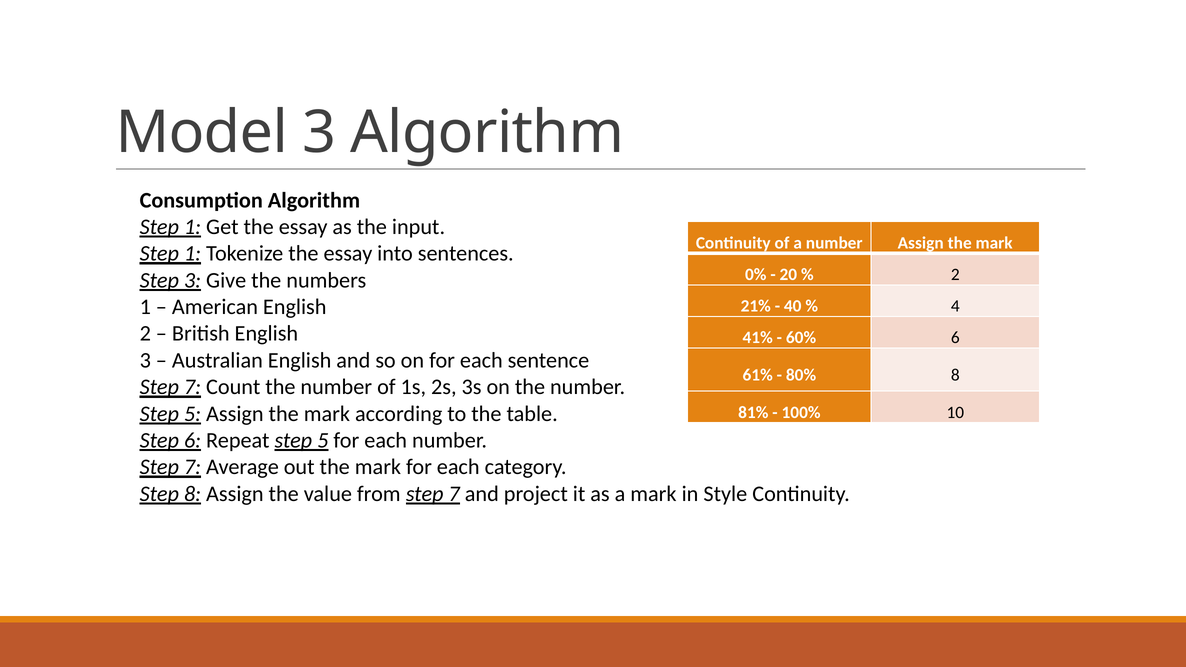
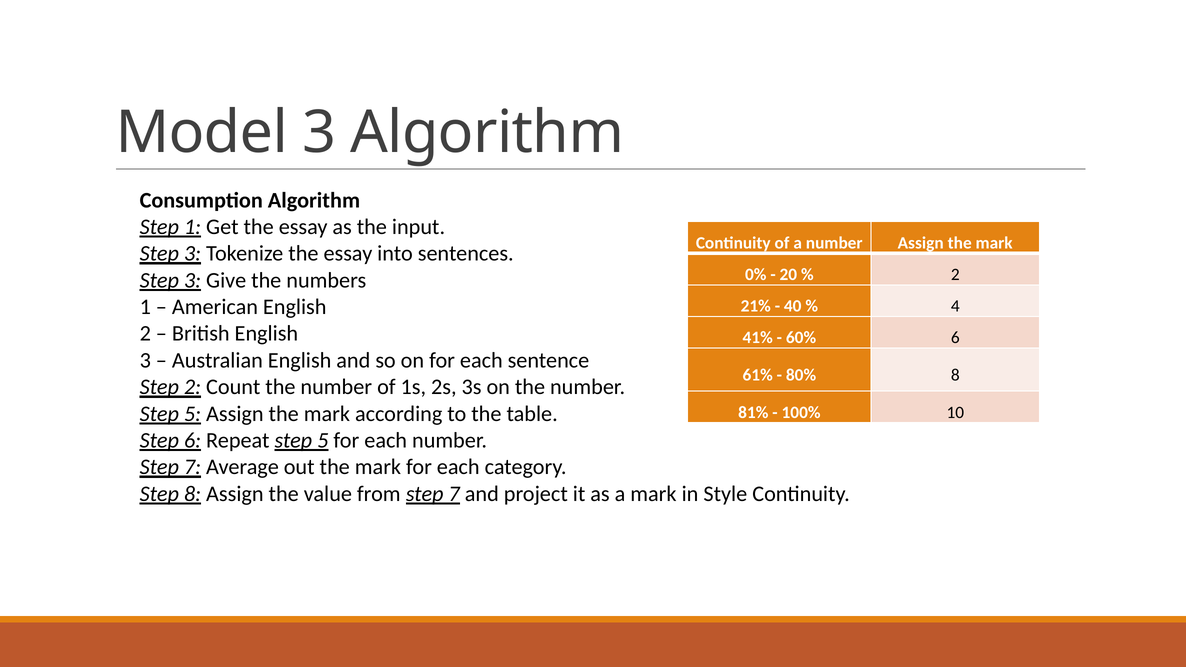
1 at (193, 254): 1 -> 3
7 at (193, 387): 7 -> 2
